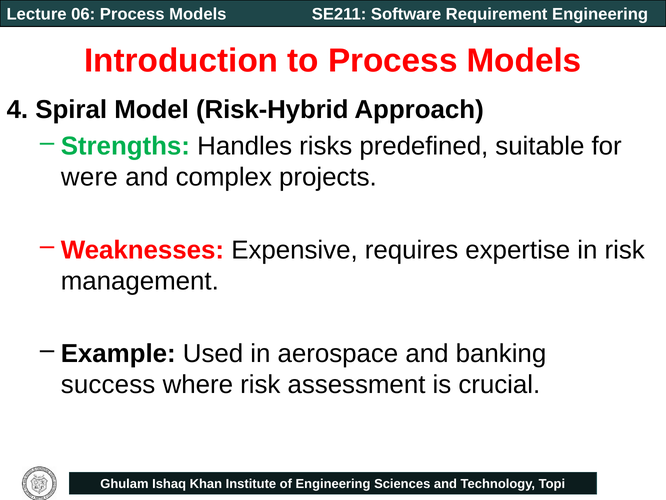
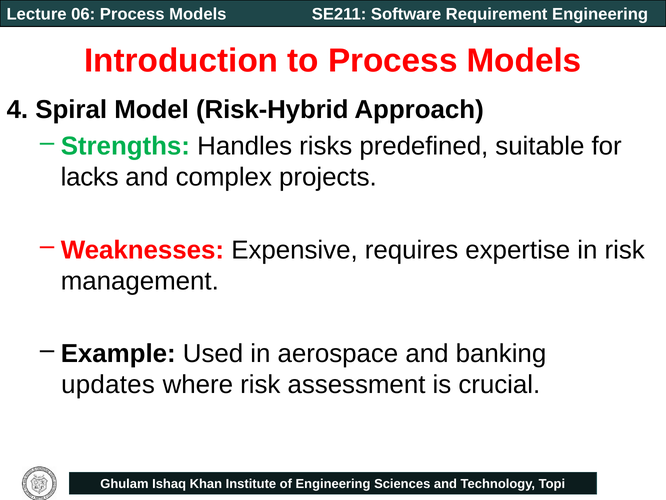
were: were -> lacks
success: success -> updates
